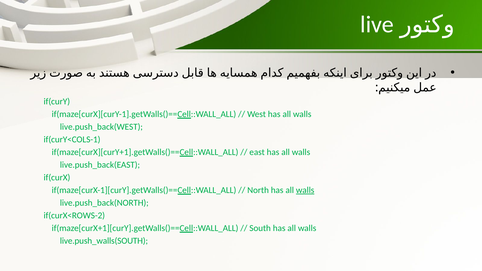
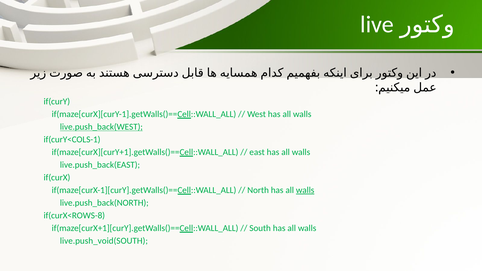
live.push_back(WEST underline: none -> present
if(curX<ROWS-2: if(curX<ROWS-2 -> if(curX<ROWS-8
live.push_walls(SOUTH: live.push_walls(SOUTH -> live.push_void(SOUTH
